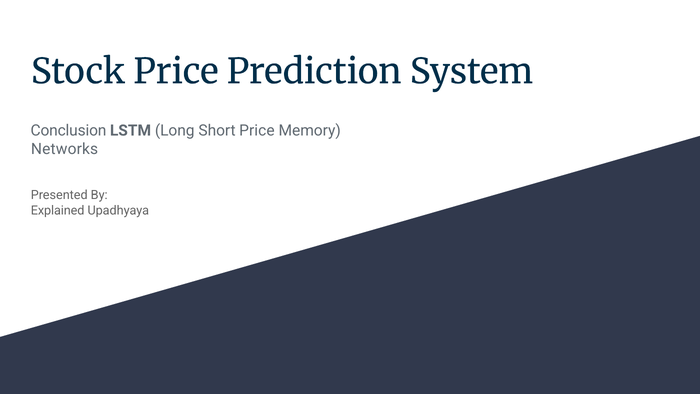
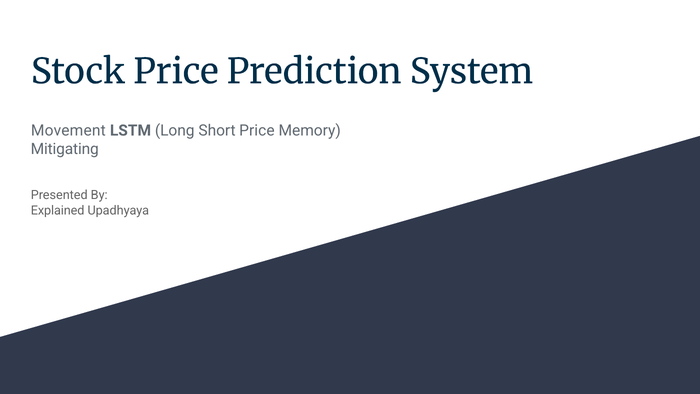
Conclusion: Conclusion -> Movement
Networks: Networks -> Mitigating
